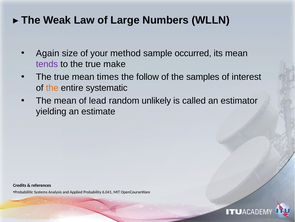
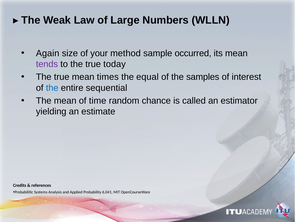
make: make -> today
follow: follow -> equal
the at (52, 88) colour: orange -> blue
systematic: systematic -> sequential
lead: lead -> time
unlikely: unlikely -> chance
